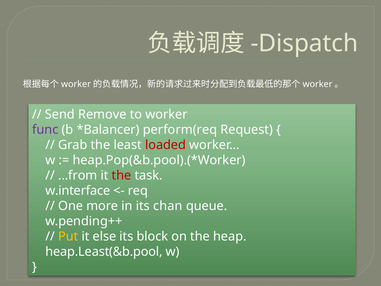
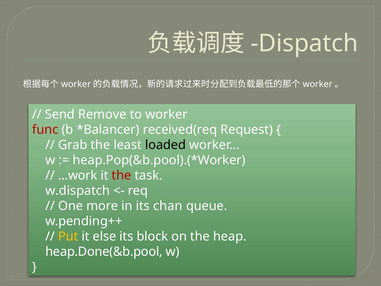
func colour: purple -> red
perform(req: perform(req -> received(req
loaded colour: red -> black
...from: ...from -> ...work
w.interface: w.interface -> w.dispatch
heap.Least(&b.pool: heap.Least(&b.pool -> heap.Done(&b.pool
